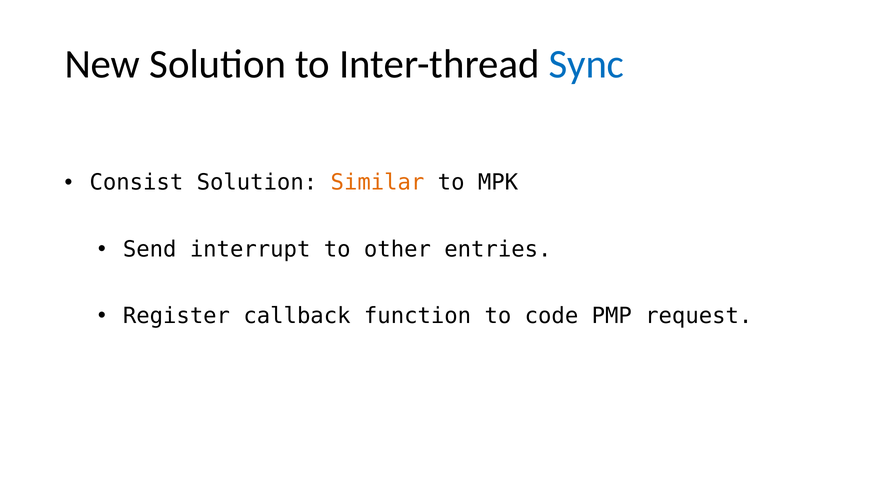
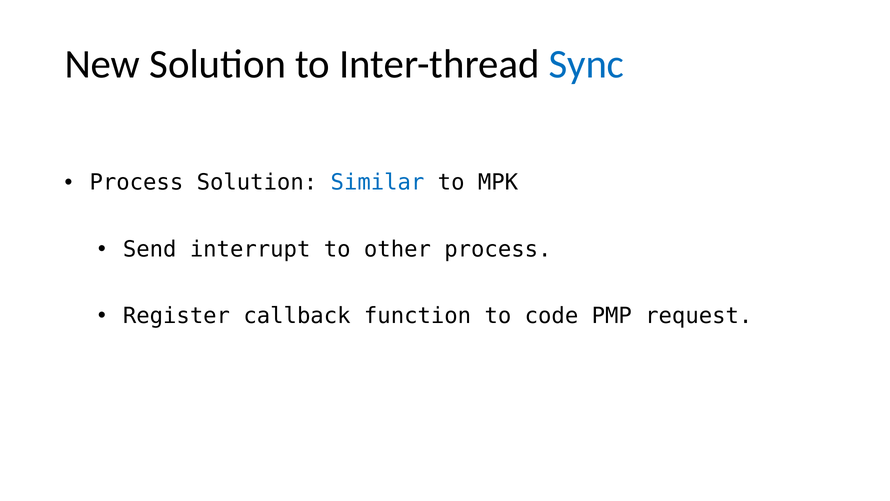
Consist at (136, 182): Consist -> Process
Similar colour: orange -> blue
other entries: entries -> process
